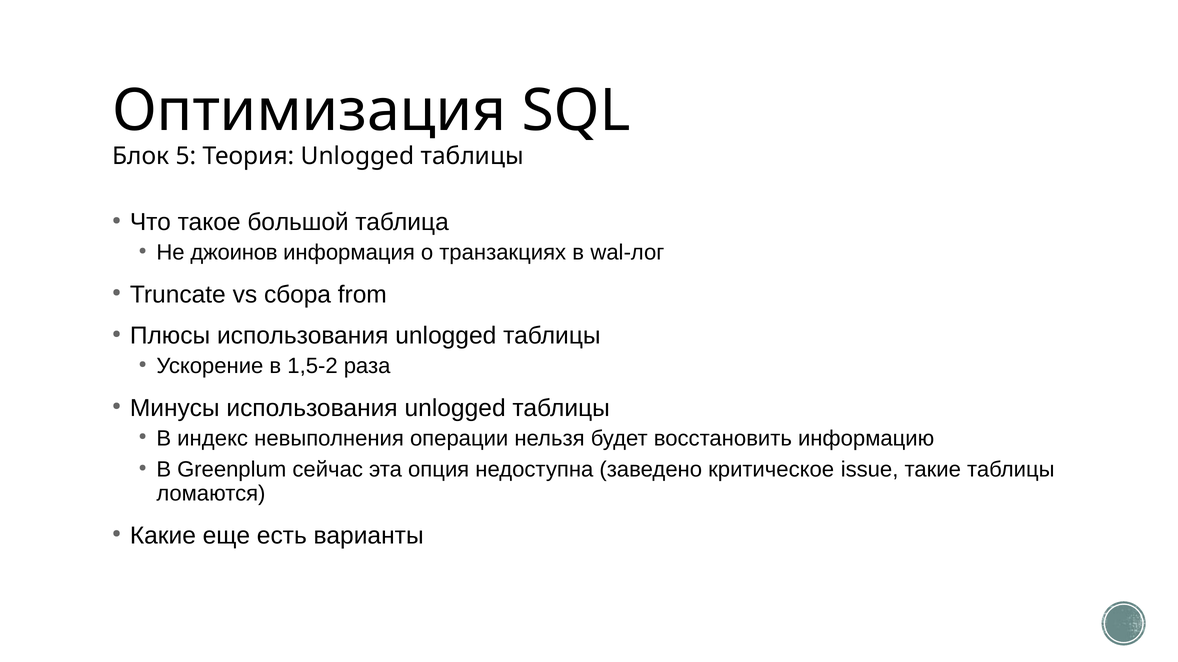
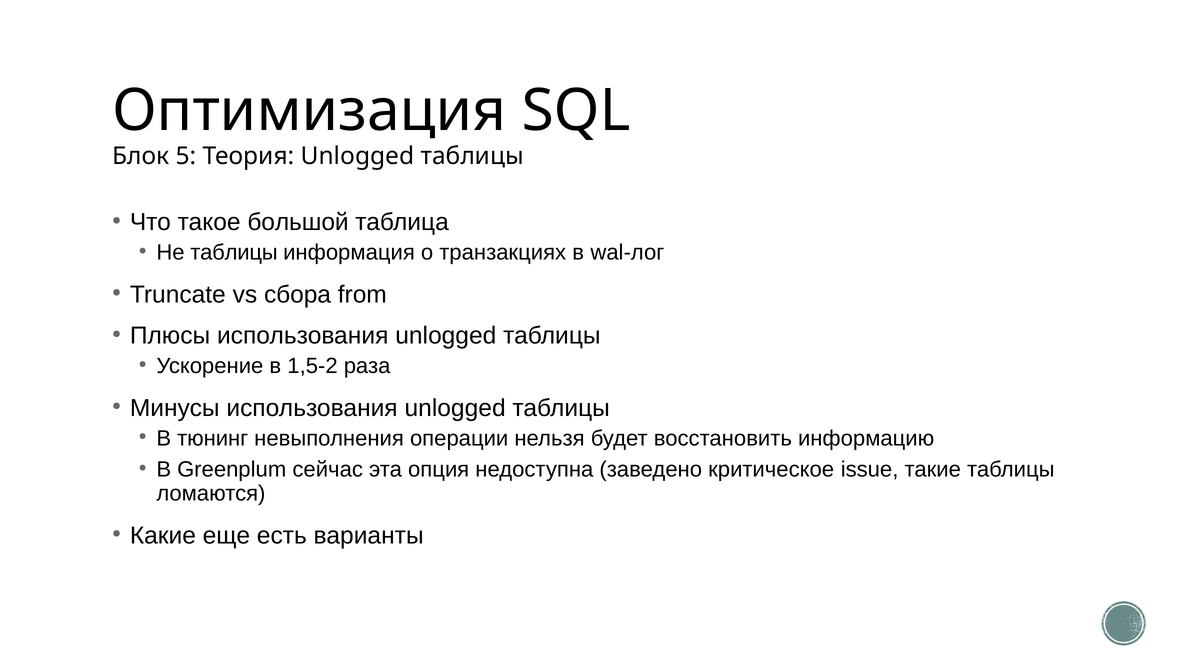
Не джоинов: джоинов -> таблицы
индекс: индекс -> тюнинг
